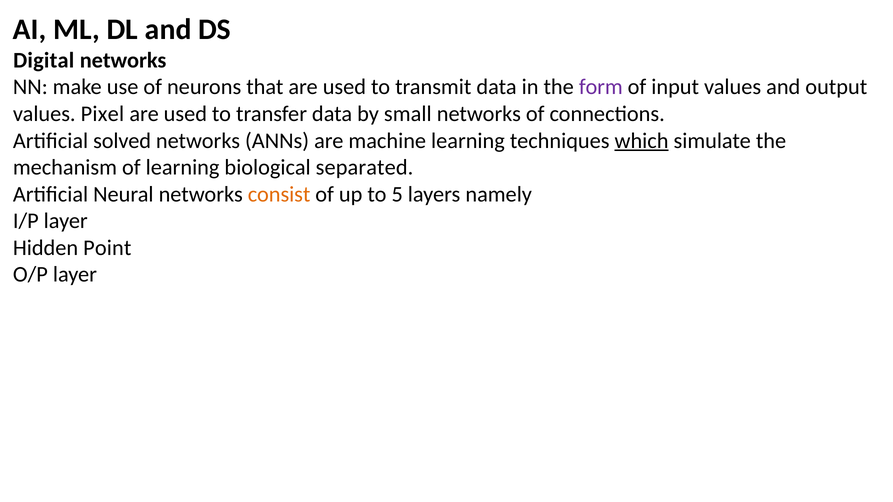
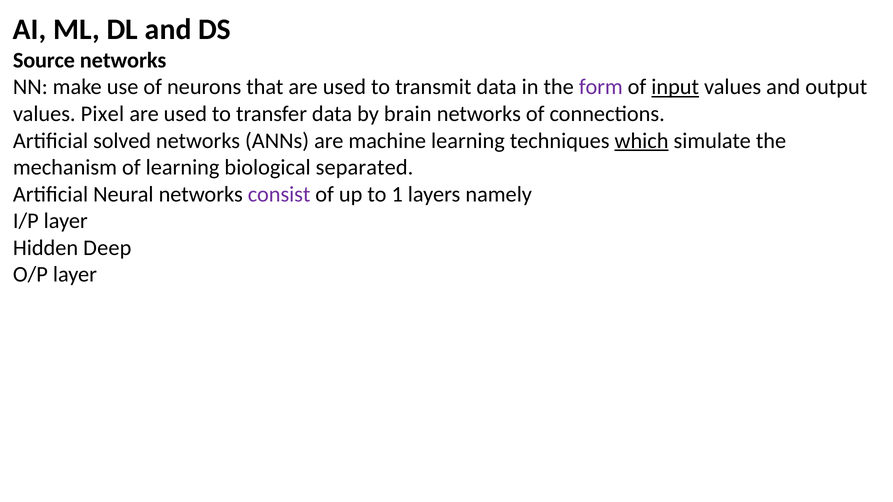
Digital: Digital -> Source
input underline: none -> present
small: small -> brain
consist colour: orange -> purple
5: 5 -> 1
Point: Point -> Deep
